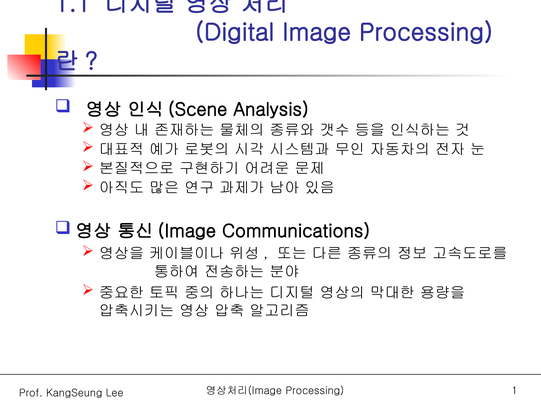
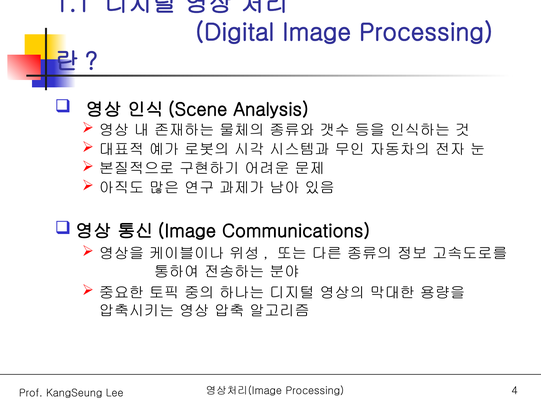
1: 1 -> 4
